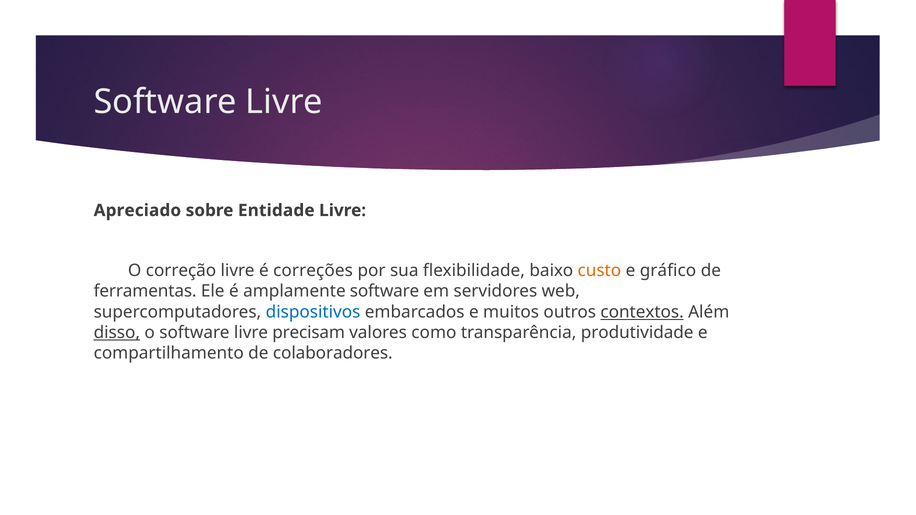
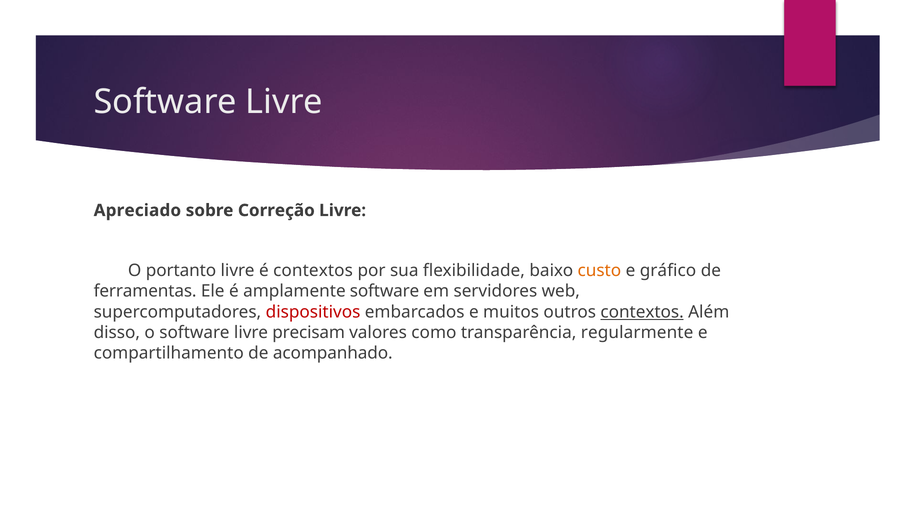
Entidade: Entidade -> Correção
correção: correção -> portanto
é correções: correções -> contextos
dispositivos colour: blue -> red
disso underline: present -> none
produtividade: produtividade -> regularmente
colaboradores: colaboradores -> acompanhado
